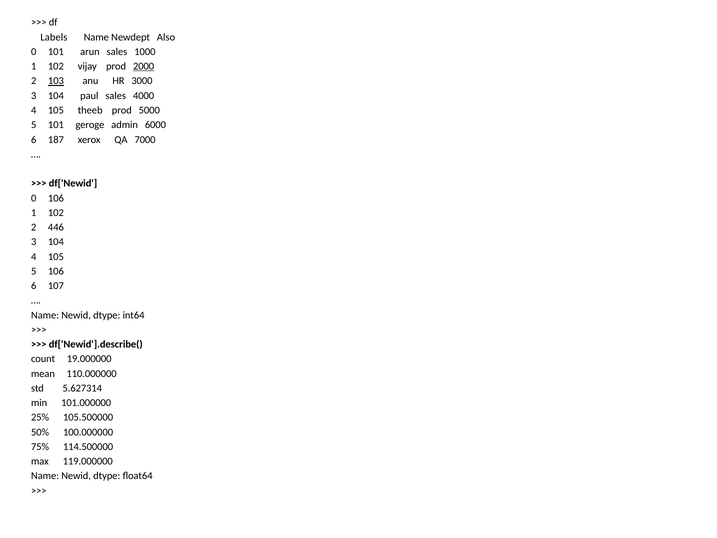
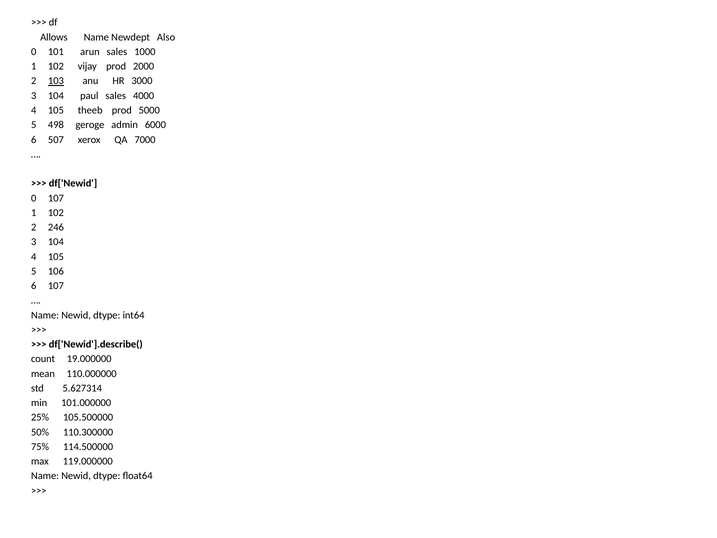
Labels: Labels -> Allows
2000 underline: present -> none
5 101: 101 -> 498
187: 187 -> 507
0 106: 106 -> 107
446: 446 -> 246
100.000000: 100.000000 -> 110.300000
